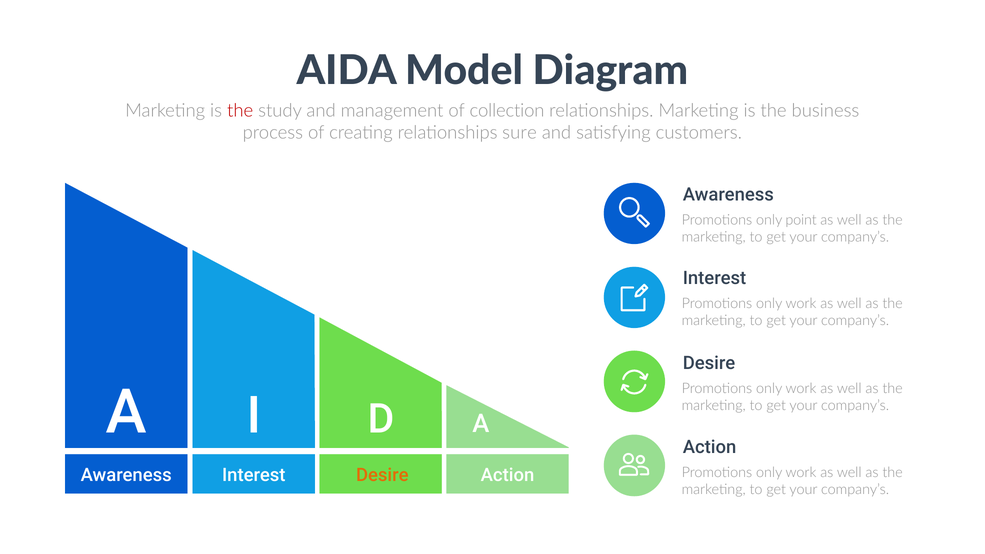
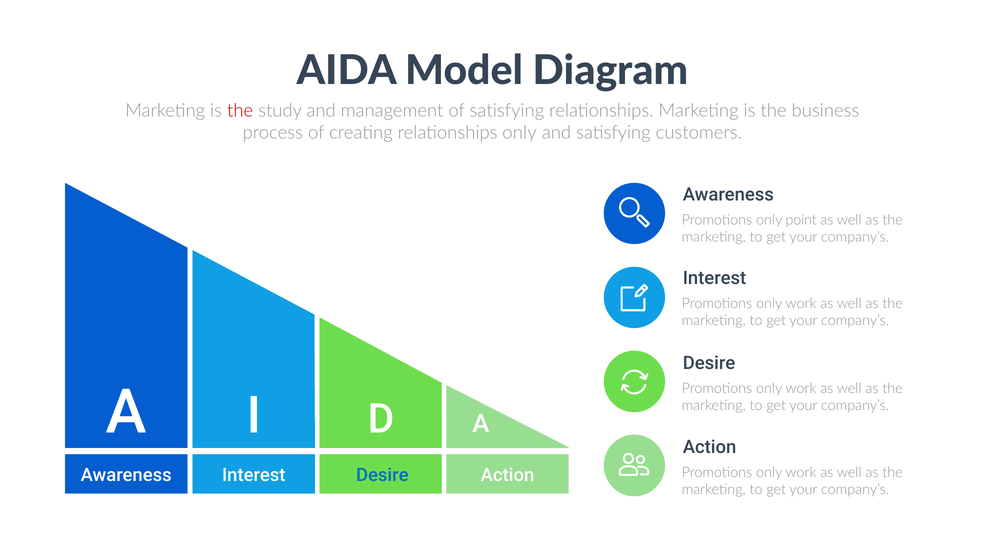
of collection: collection -> satisfying
relationships sure: sure -> only
Desire at (382, 475) colour: orange -> blue
